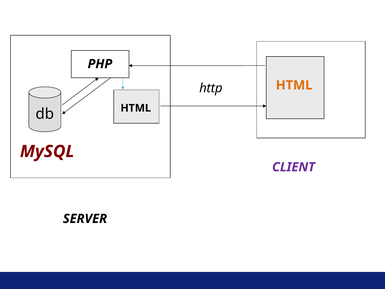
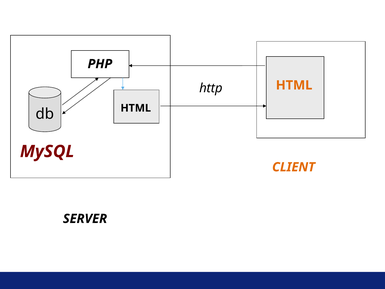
CLIENT colour: purple -> orange
